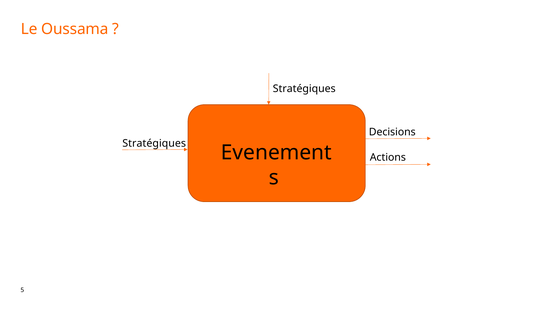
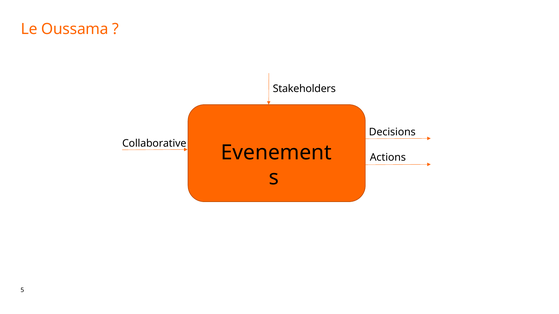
Stratégiques at (304, 89): Stratégiques -> Stakeholders
Stratégiques at (154, 144): Stratégiques -> Collaborative
